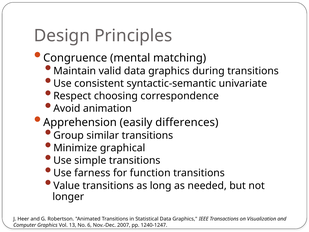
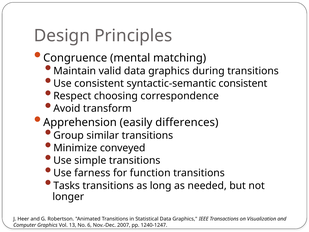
syntactic-semantic univariate: univariate -> consistent
animation: animation -> transform
graphical: graphical -> conveyed
Value: Value -> Tasks
